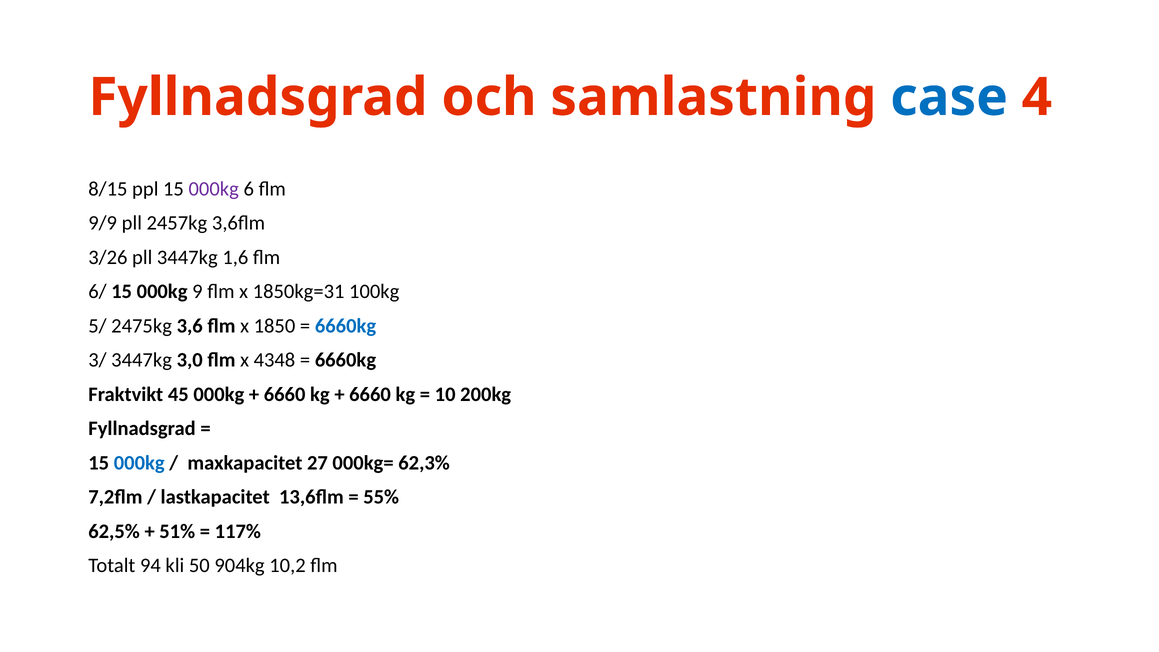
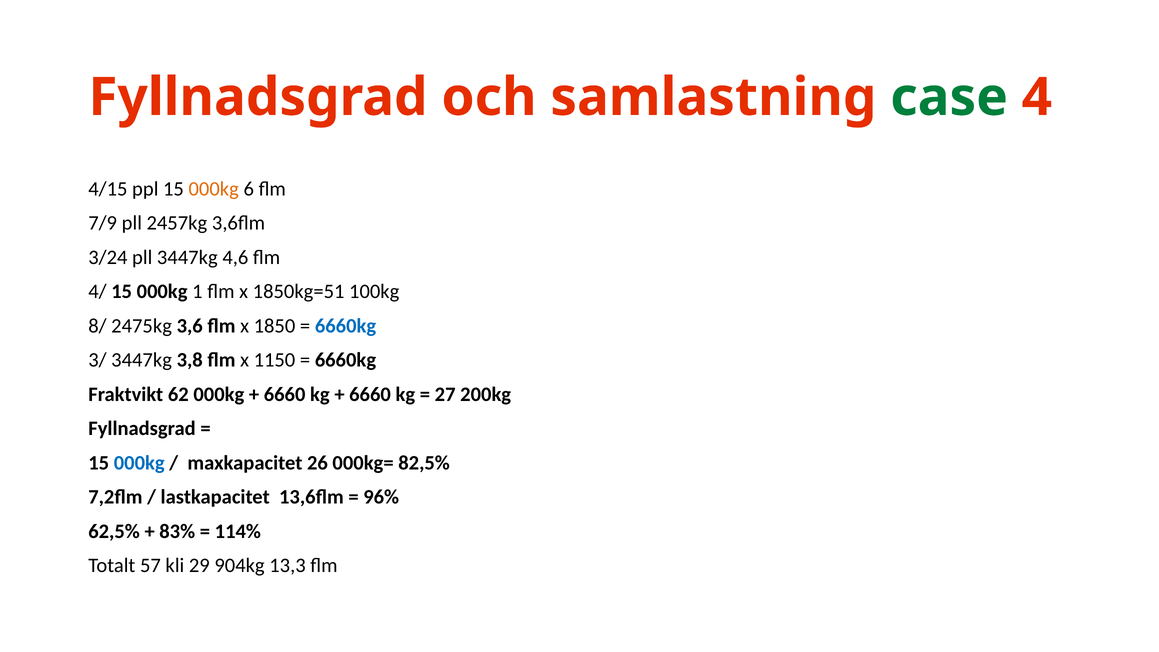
case colour: blue -> green
8/15: 8/15 -> 4/15
000kg at (214, 189) colour: purple -> orange
9/9: 9/9 -> 7/9
3/26: 3/26 -> 3/24
1,6: 1,6 -> 4,6
6/: 6/ -> 4/
9: 9 -> 1
1850kg=31: 1850kg=31 -> 1850kg=51
5/: 5/ -> 8/
3,0: 3,0 -> 3,8
4348: 4348 -> 1150
45: 45 -> 62
10: 10 -> 27
27: 27 -> 26
62,3%: 62,3% -> 82,5%
55%: 55% -> 96%
51%: 51% -> 83%
117%: 117% -> 114%
94: 94 -> 57
50: 50 -> 29
10,2: 10,2 -> 13,3
